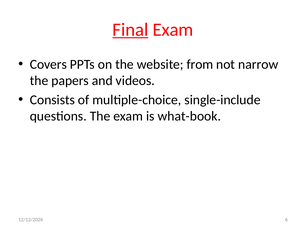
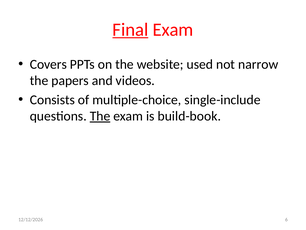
from: from -> used
The at (100, 116) underline: none -> present
what-book: what-book -> build-book
